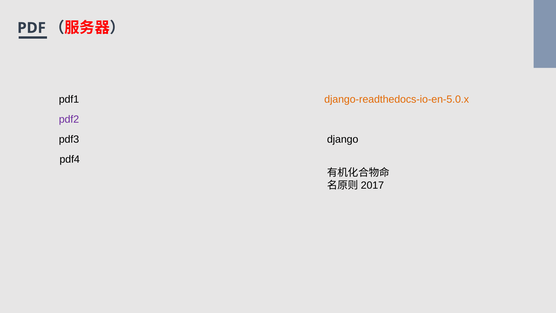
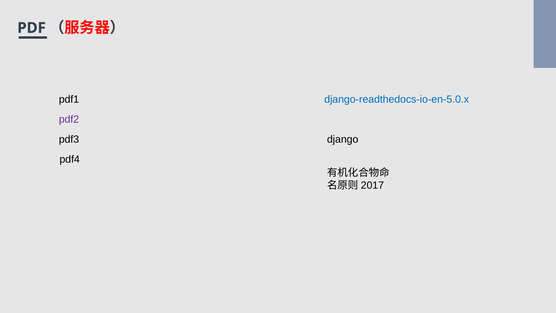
django-readthedocs-io-en-5.0.x colour: orange -> blue
